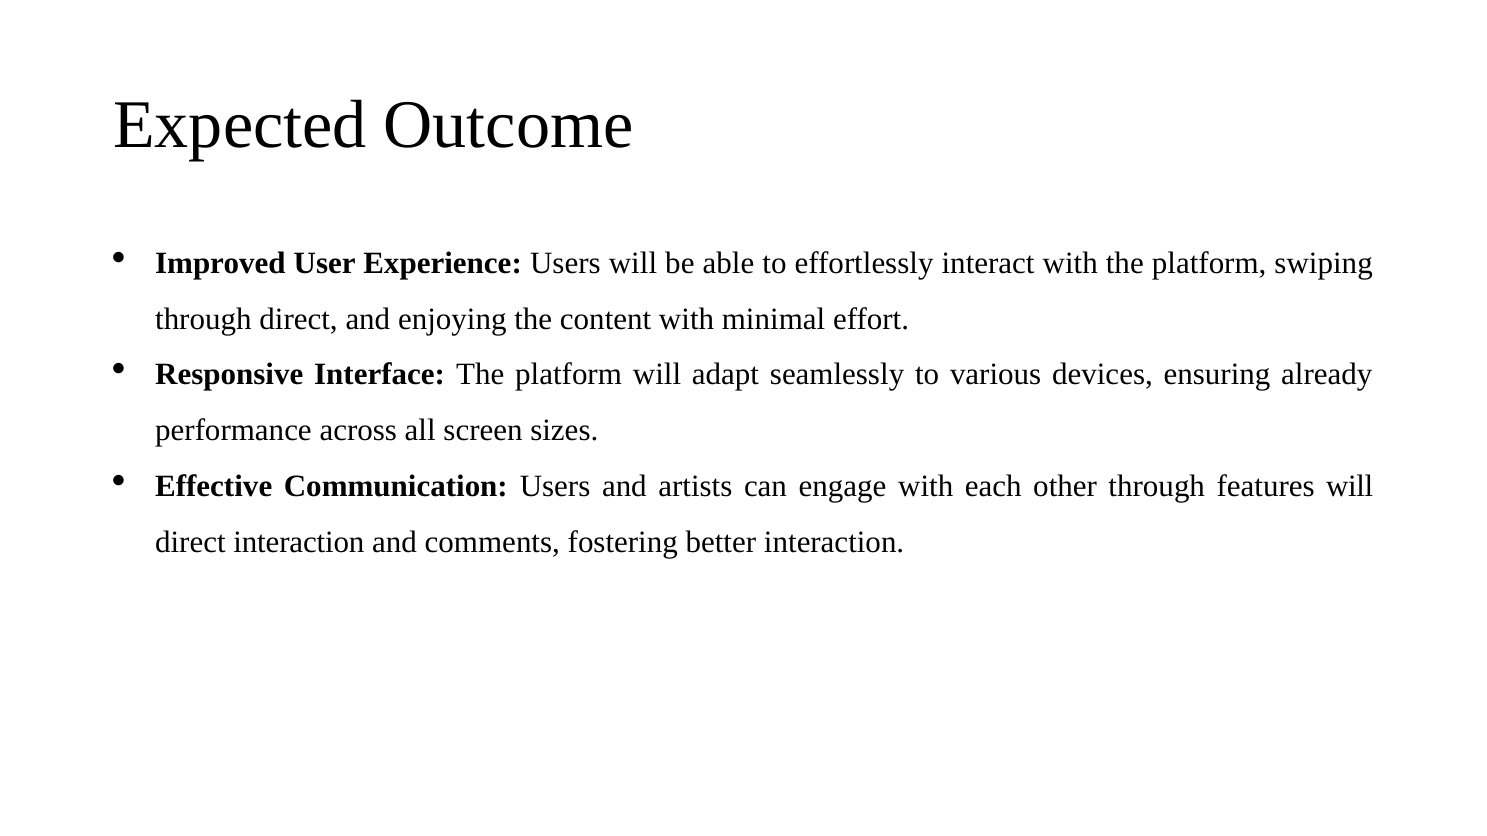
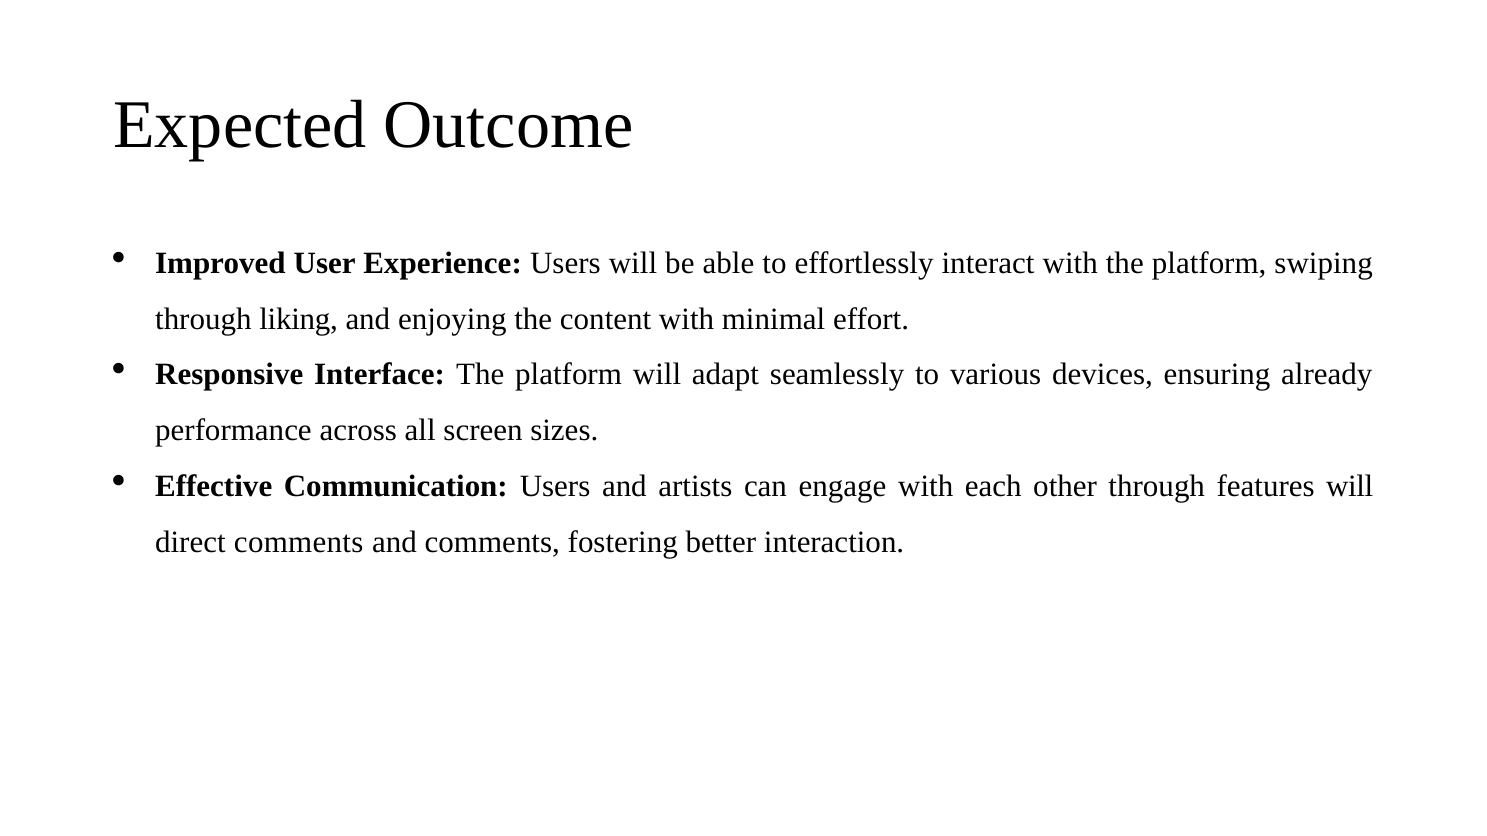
through direct: direct -> liking
direct interaction: interaction -> comments
